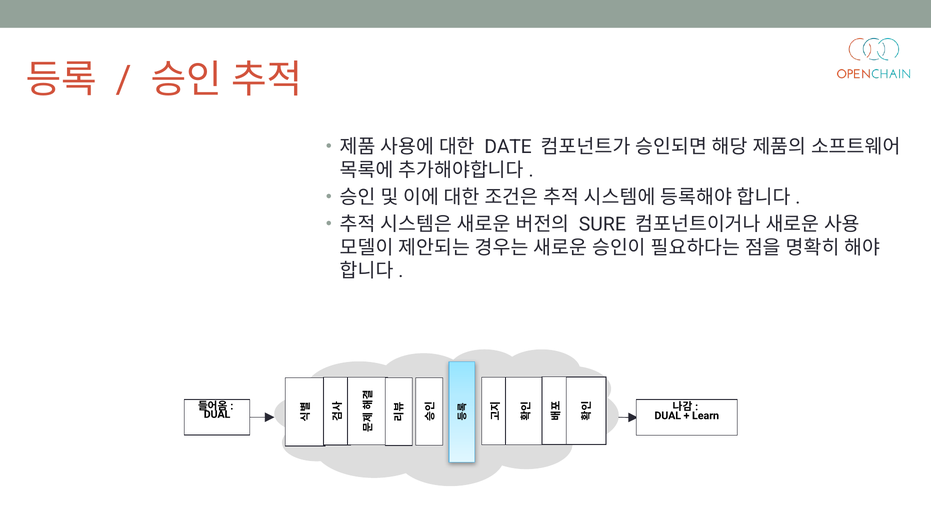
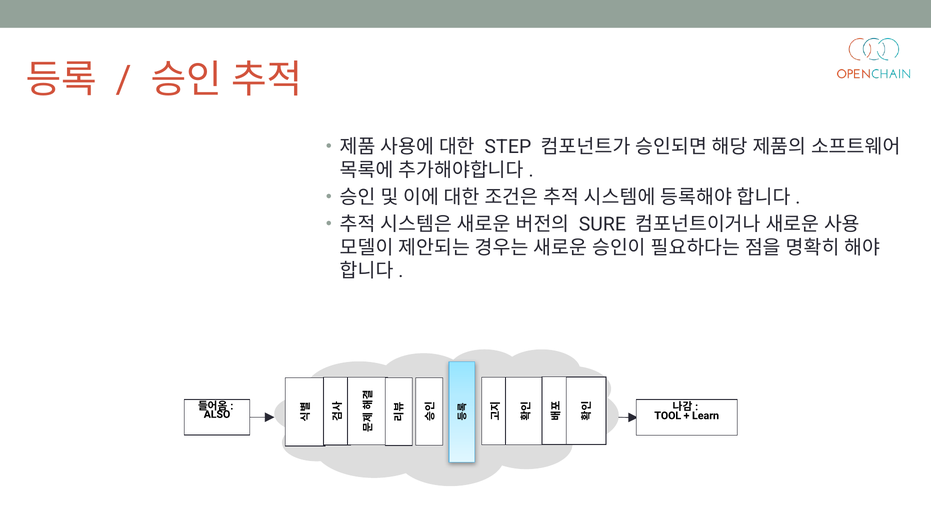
DATE: DATE -> STEP
DUAL at (217, 415): DUAL -> ALSO
DUAL at (668, 416): DUAL -> TOOL
